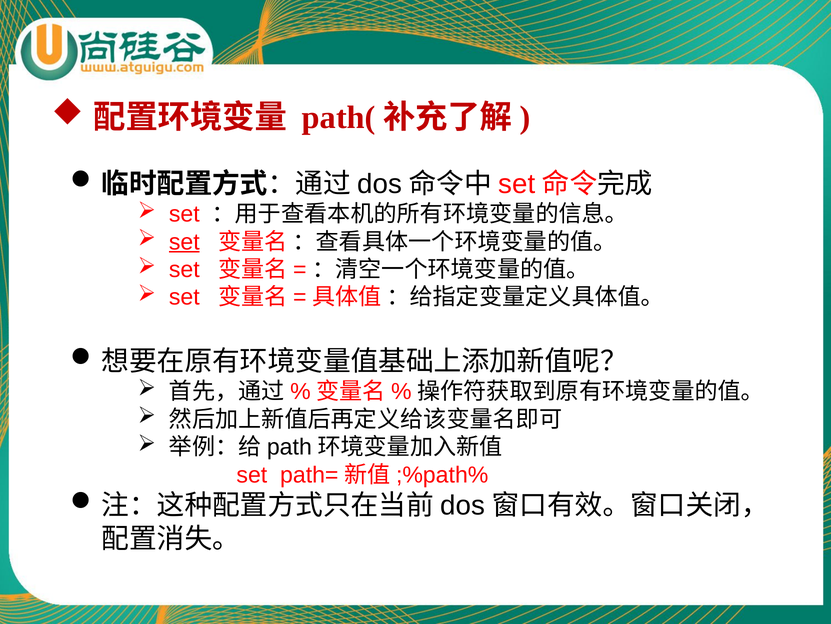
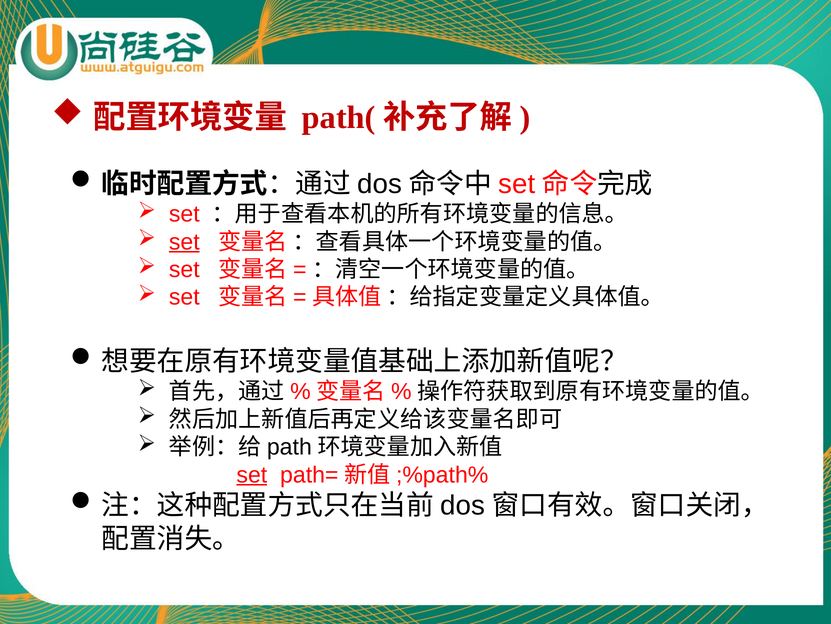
set at (252, 474) underline: none -> present
